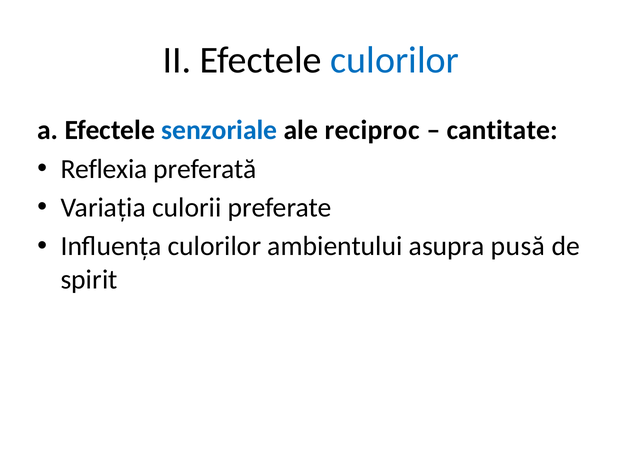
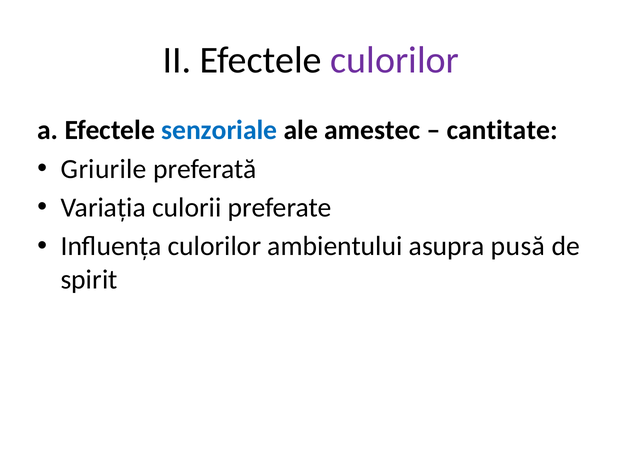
culorilor at (395, 60) colour: blue -> purple
reciproc: reciproc -> amestec
Reflexia: Reflexia -> Griurile
